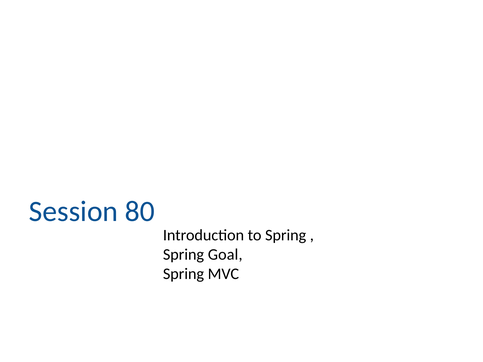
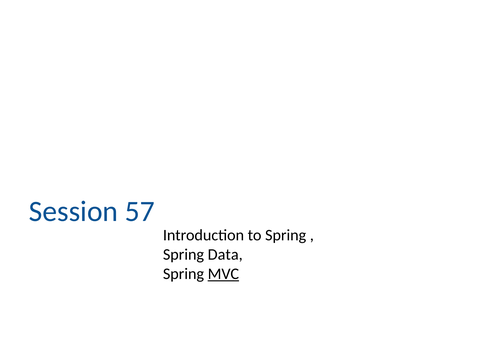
80: 80 -> 57
Goal: Goal -> Data
MVC underline: none -> present
